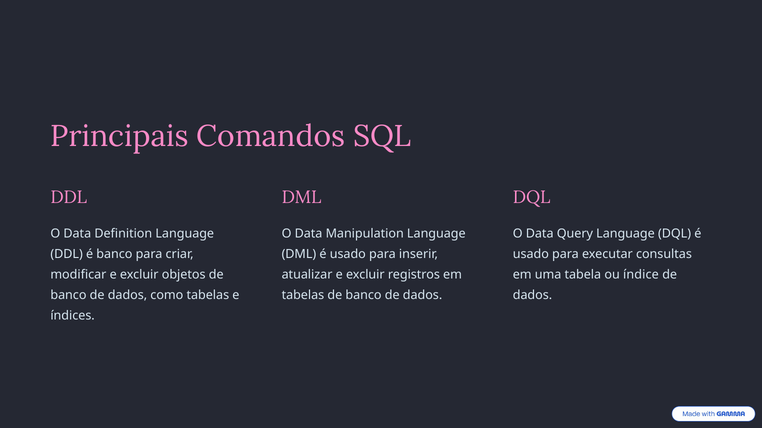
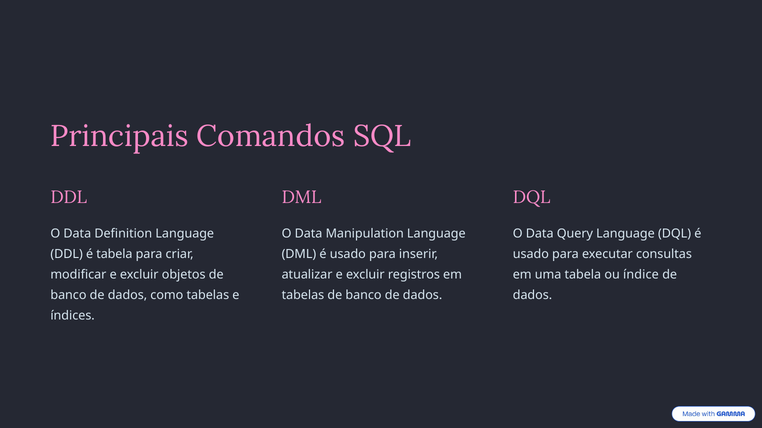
é banco: banco -> tabela
